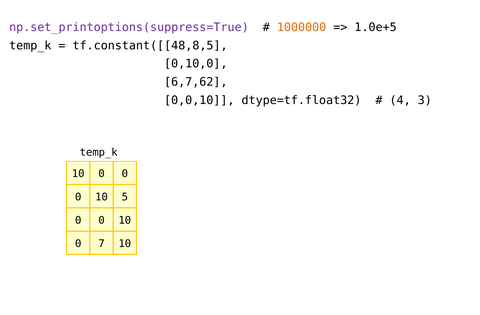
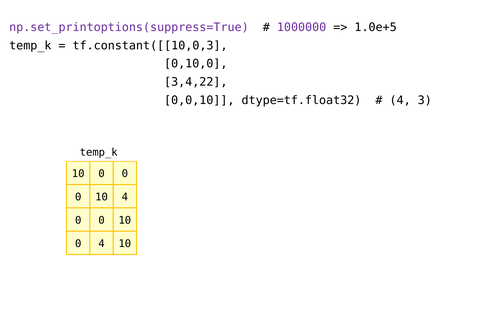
1000000 colour: orange -> purple
tf.constant([[48,8,5: tf.constant([[48,8,5 -> tf.constant([[10,0,3
6,7,62: 6,7,62 -> 3,4,22
10 5: 5 -> 4
0 7: 7 -> 4
